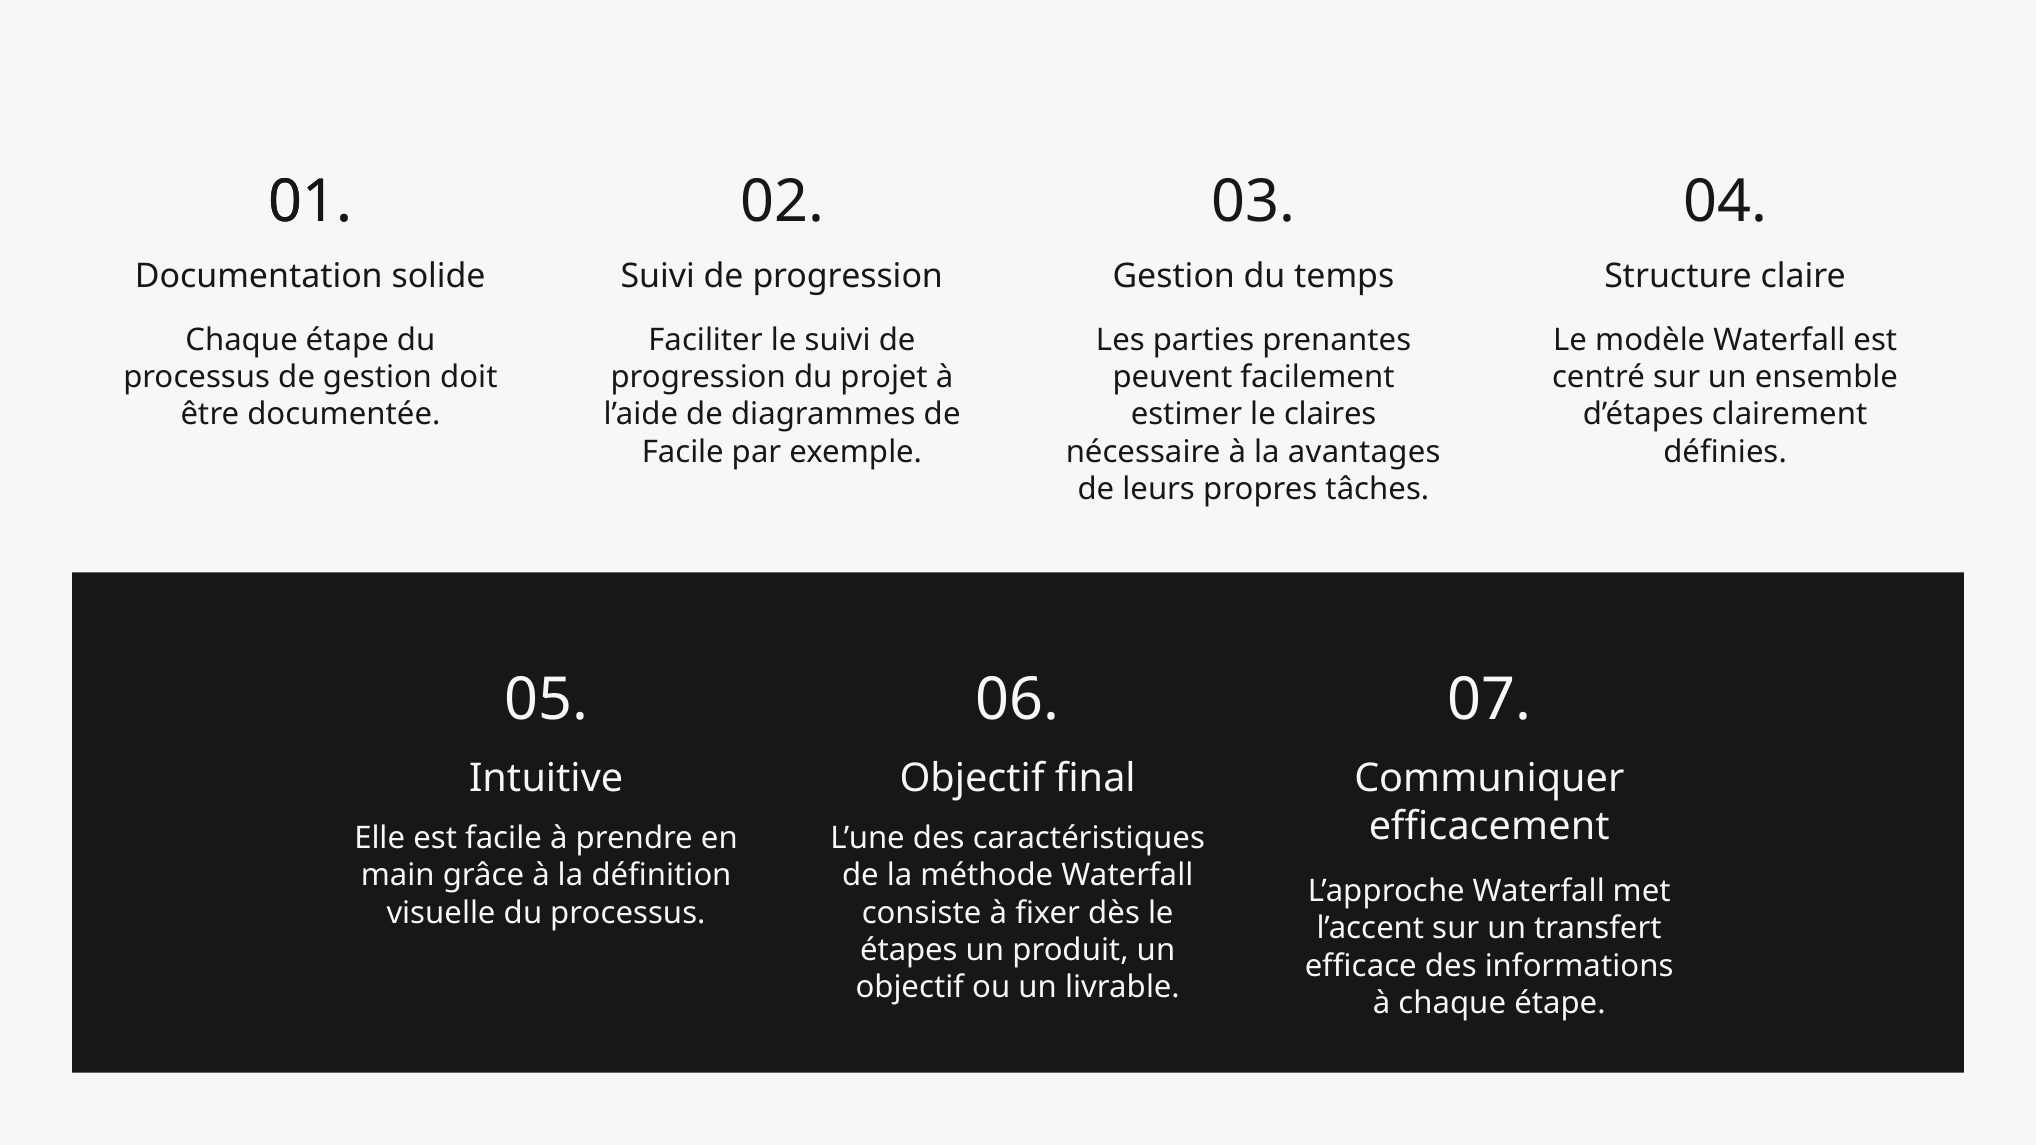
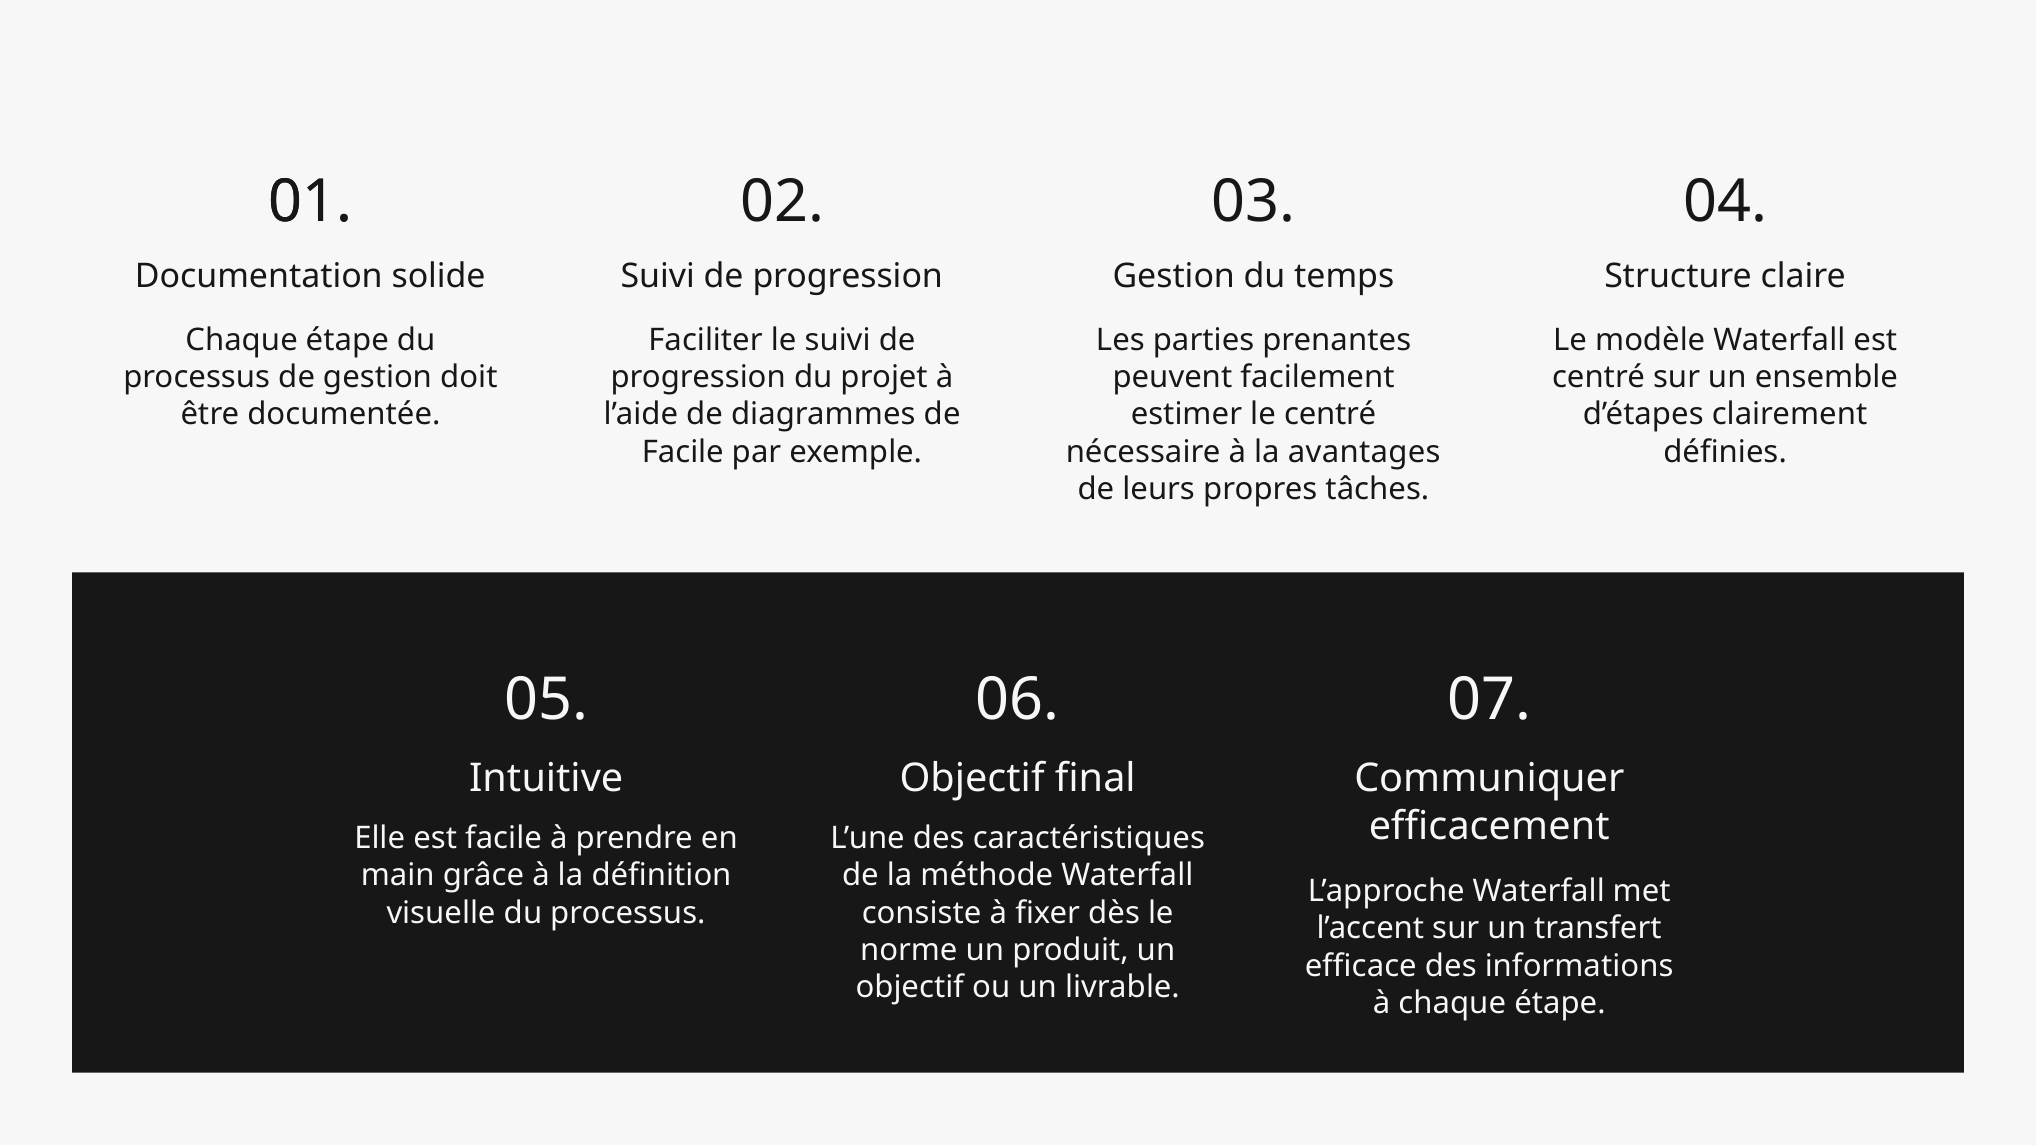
le claires: claires -> centré
étapes: étapes -> norme
